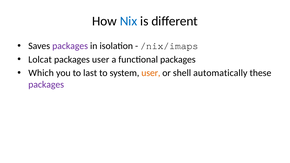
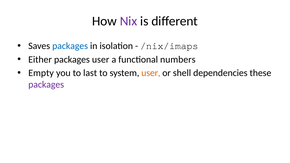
Nix colour: blue -> purple
packages at (70, 46) colour: purple -> blue
Lolcat: Lolcat -> Either
functional packages: packages -> numbers
Which: Which -> Empty
automatically: automatically -> dependencies
